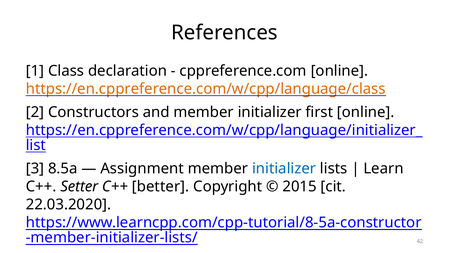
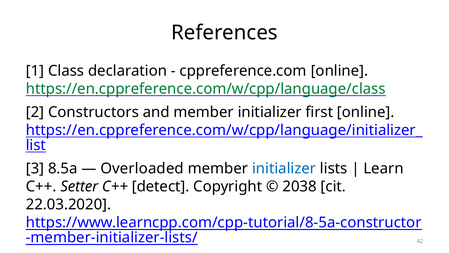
https://en.cppreference.com/w/cpp/language/class colour: orange -> green
Assignment: Assignment -> Overloaded
better: better -> detect
2015: 2015 -> 2038
